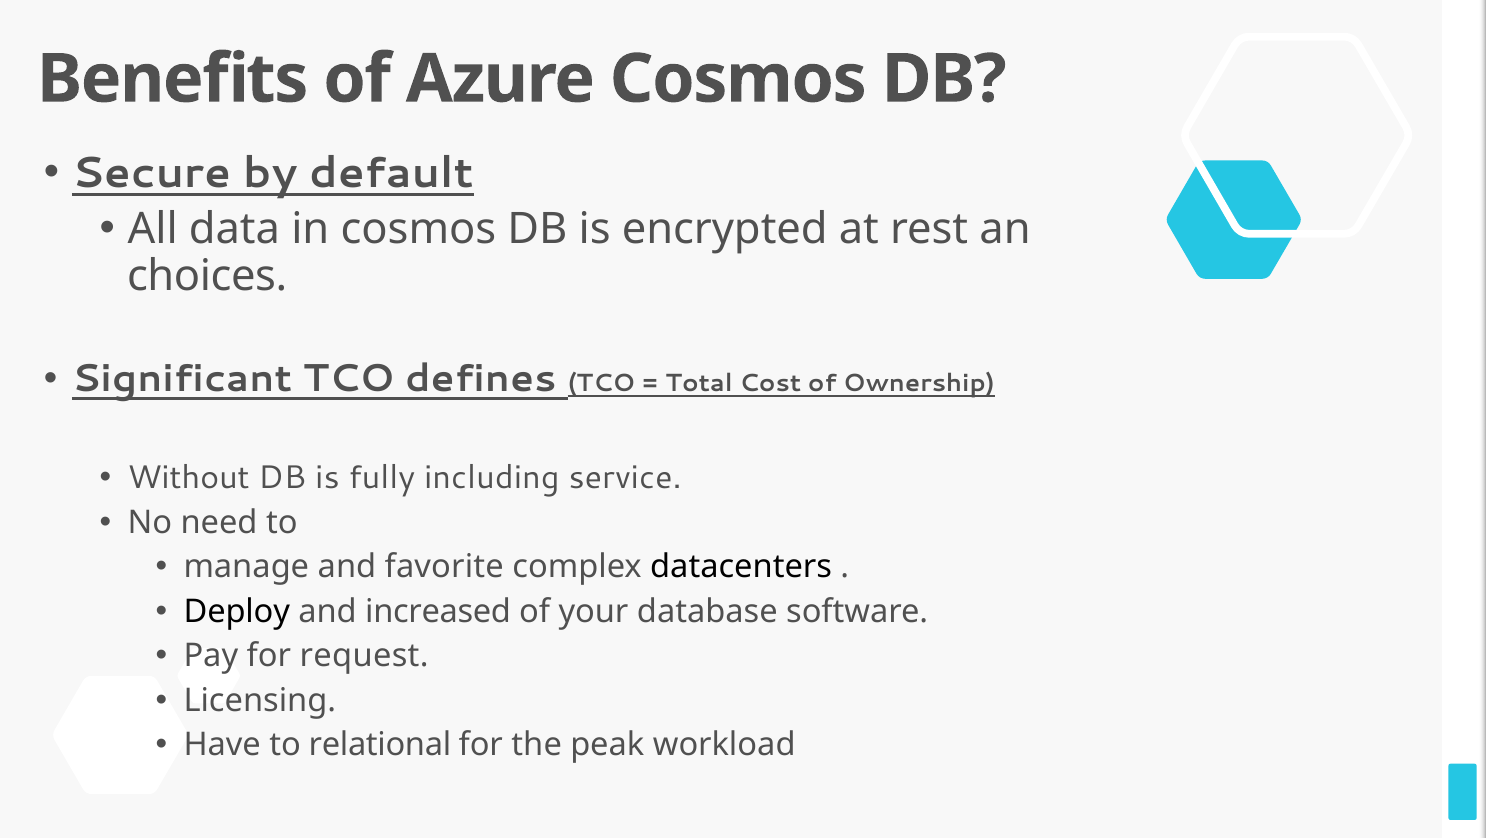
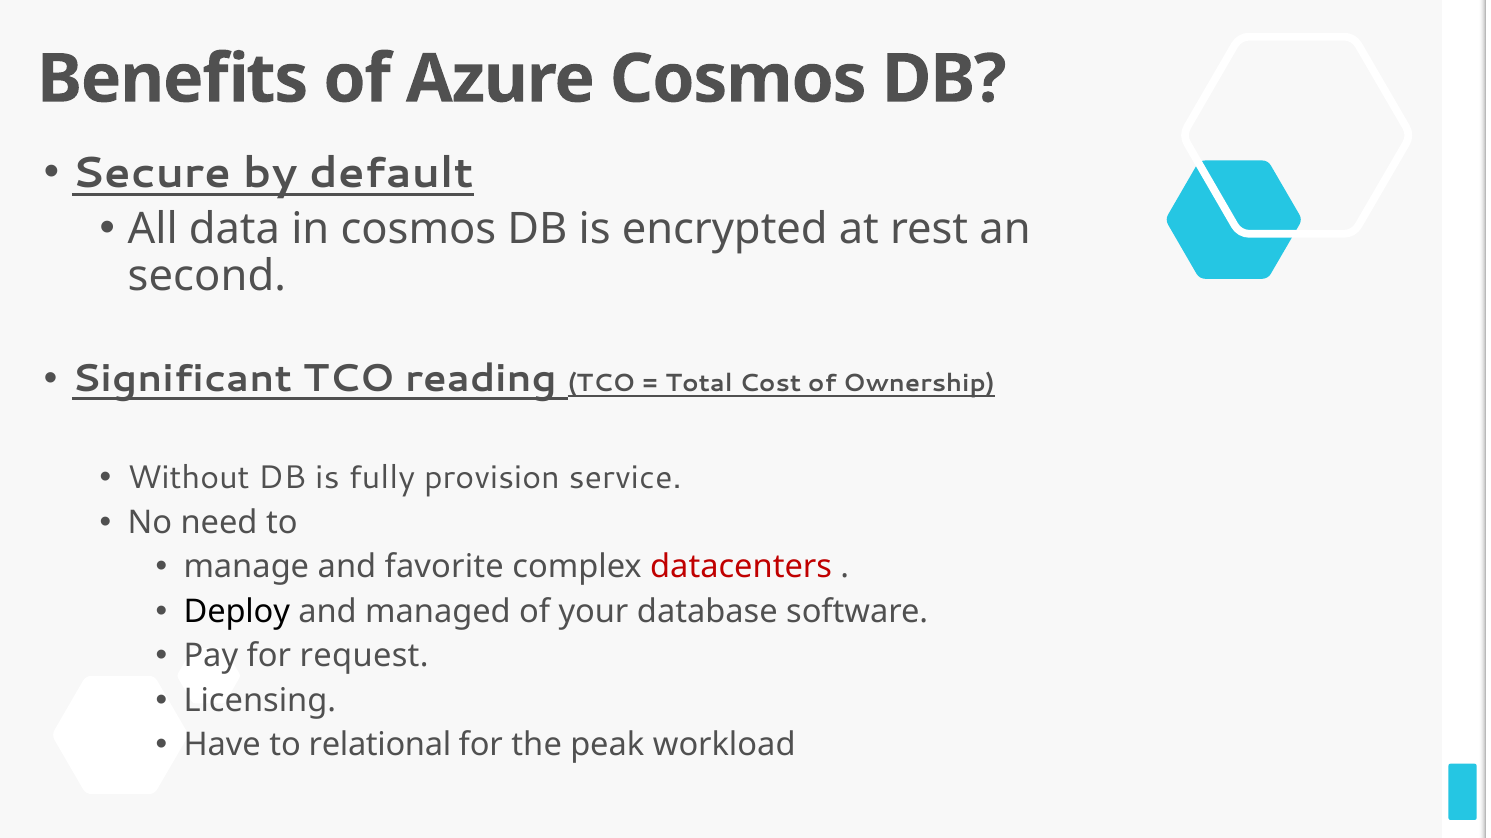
choices: choices -> second
defines: defines -> reading
including: including -> provision
datacenters colour: black -> red
increased: increased -> managed
